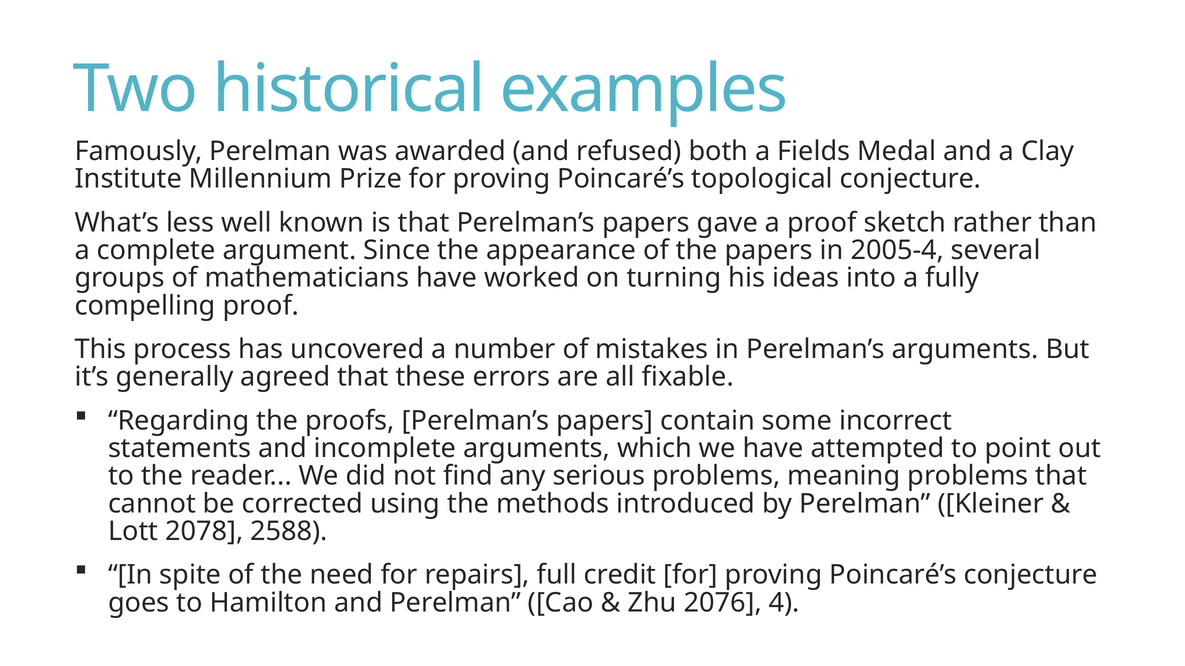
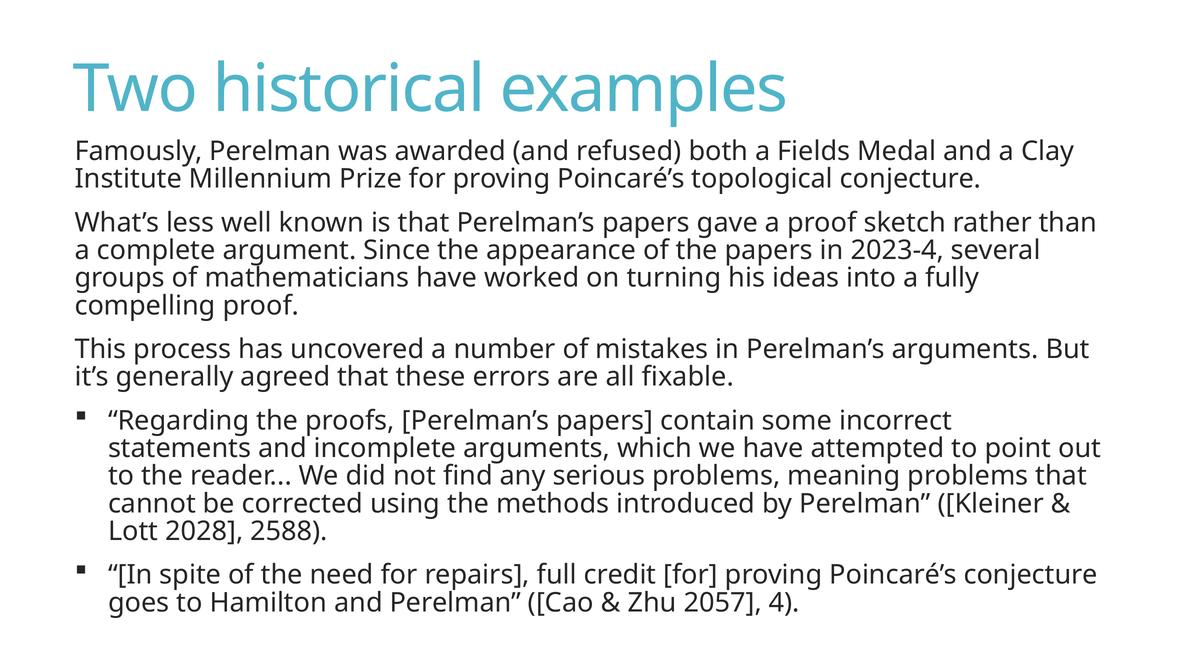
2005-4: 2005-4 -> 2023-4
2078: 2078 -> 2028
2076: 2076 -> 2057
